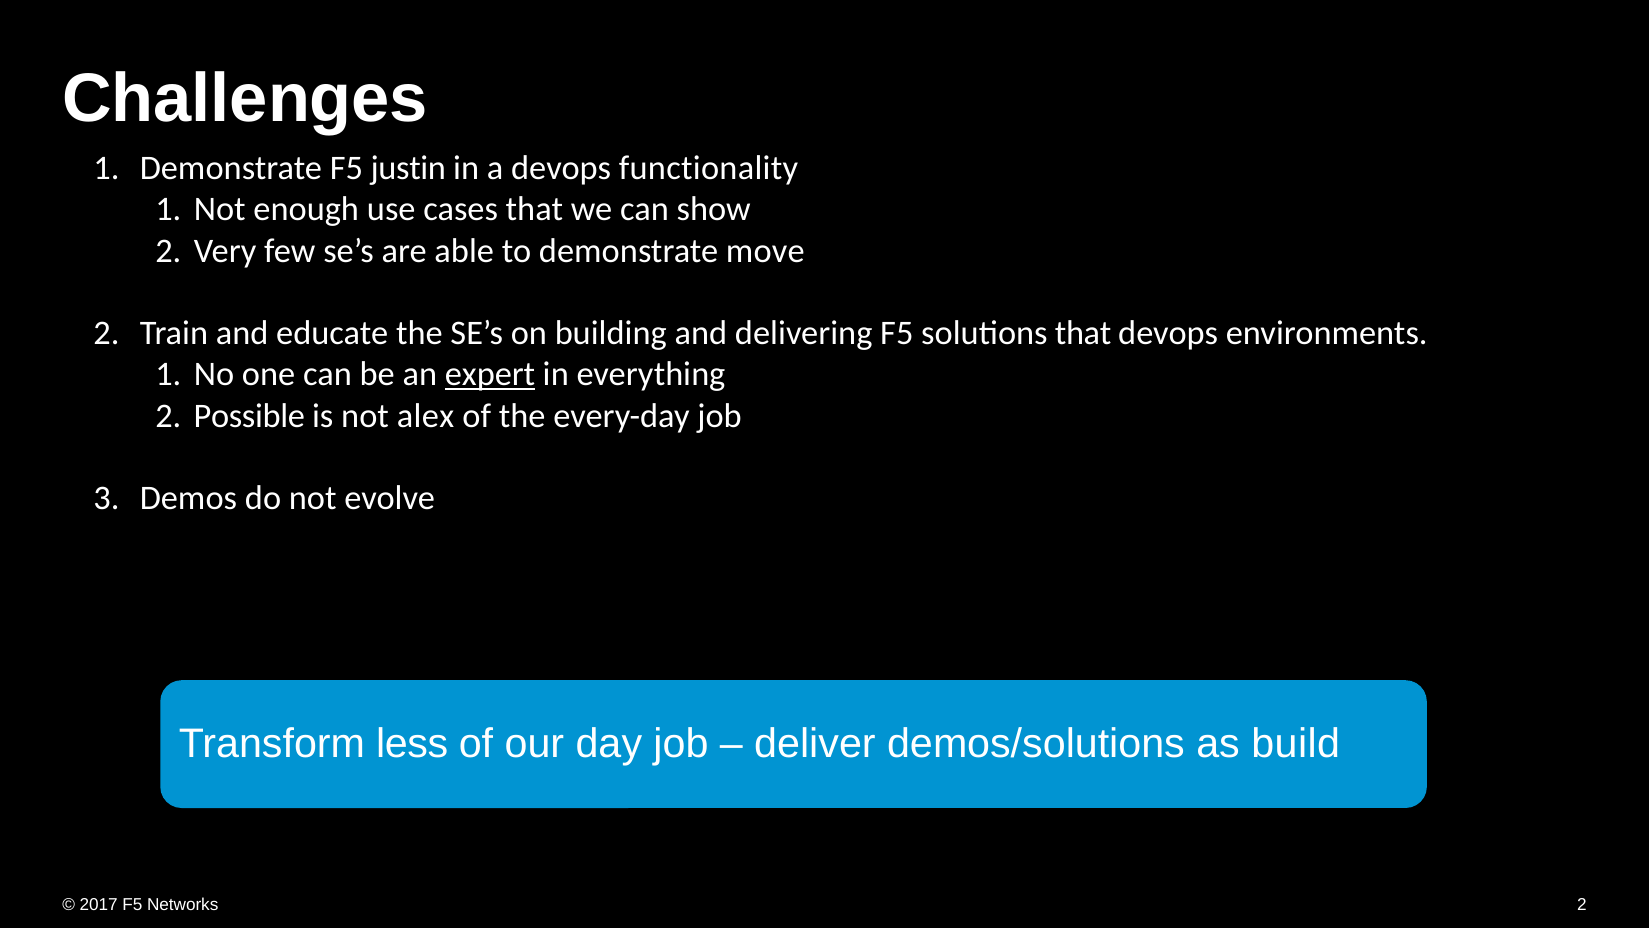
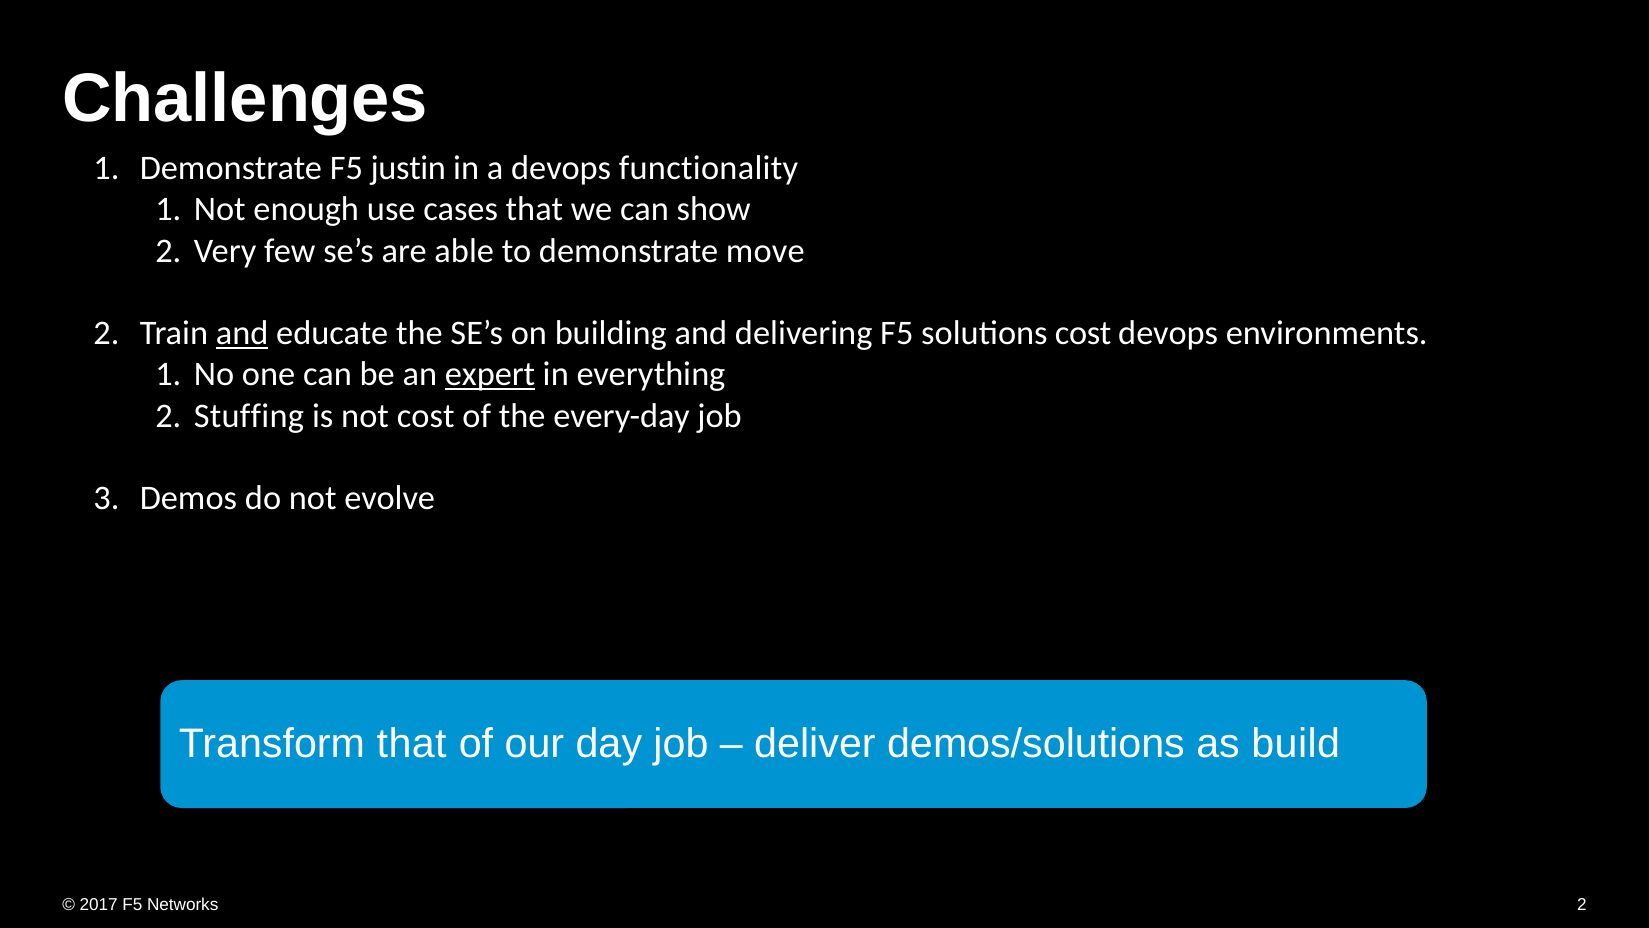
and at (242, 333) underline: none -> present
solutions that: that -> cost
Possible: Possible -> Stuffing
not alex: alex -> cost
Transform less: less -> that
